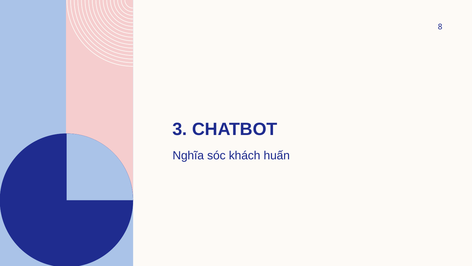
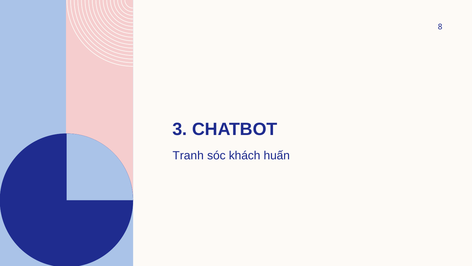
Nghĩa: Nghĩa -> Tranh
